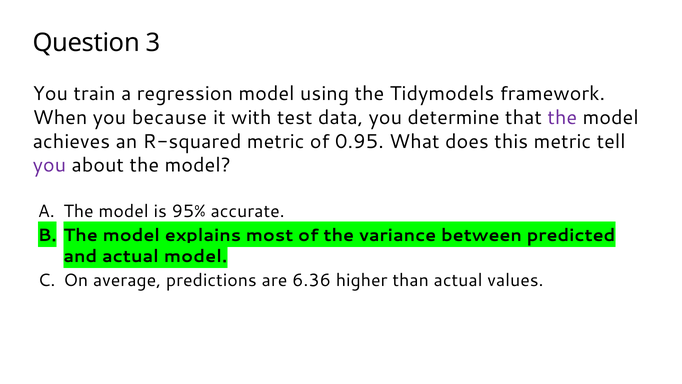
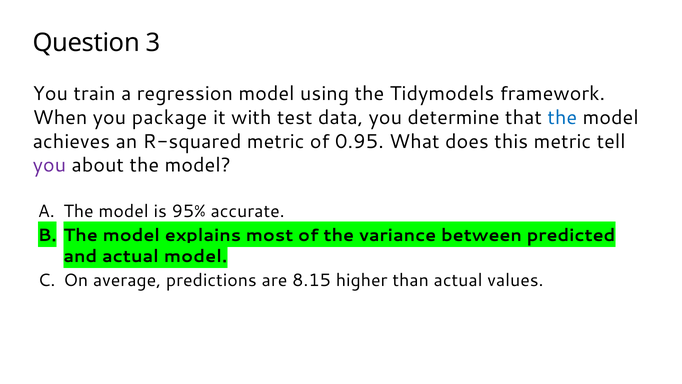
because: because -> package
the at (562, 117) colour: purple -> blue
6.36: 6.36 -> 8.15
